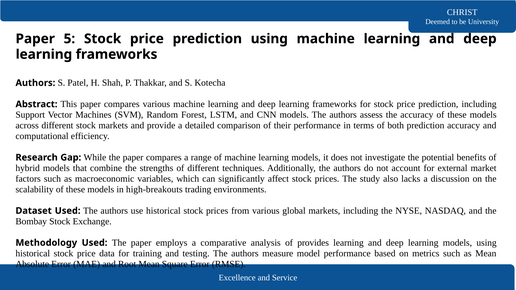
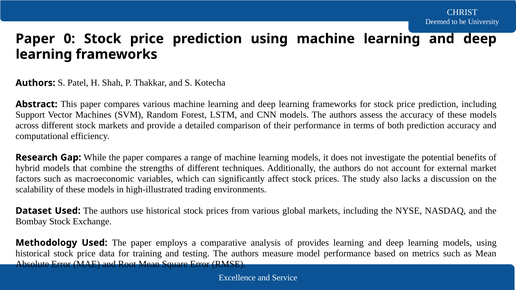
5: 5 -> 0
high-breakouts: high-breakouts -> high-illustrated
